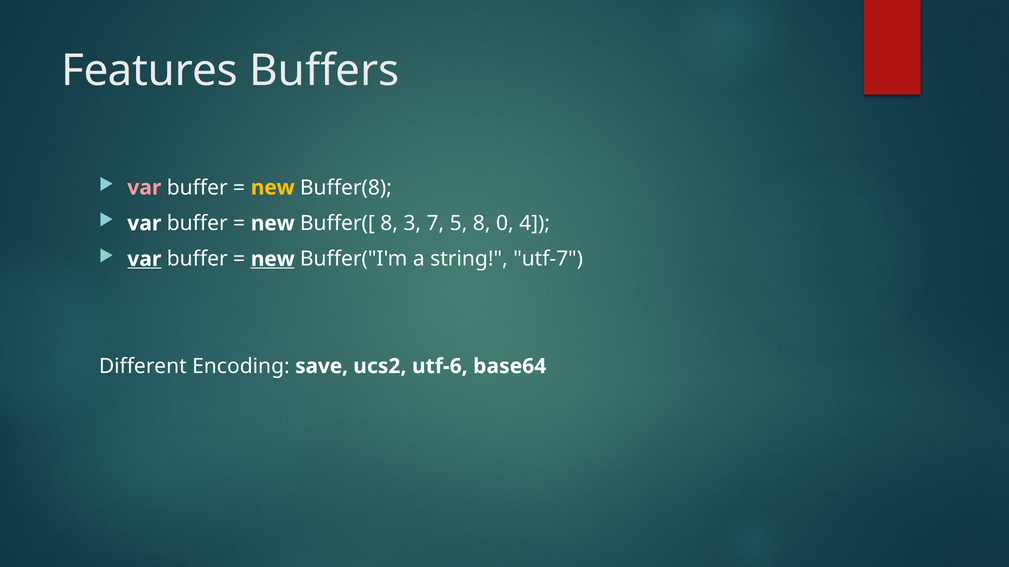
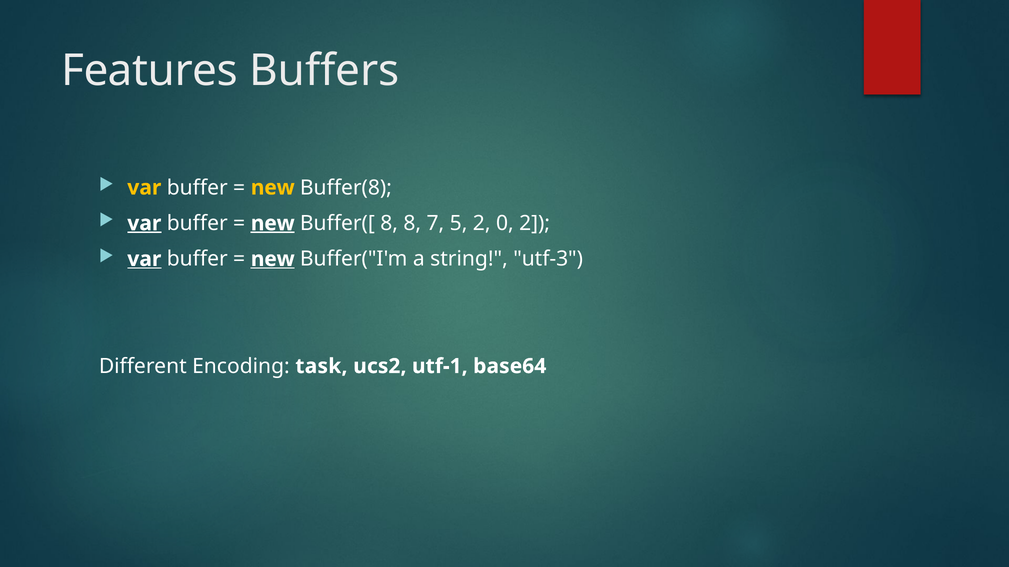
var at (144, 188) colour: pink -> yellow
var at (144, 224) underline: none -> present
new at (273, 224) underline: none -> present
8 3: 3 -> 8
5 8: 8 -> 2
0 4: 4 -> 2
utf-7: utf-7 -> utf-3
save: save -> task
utf-6: utf-6 -> utf-1
